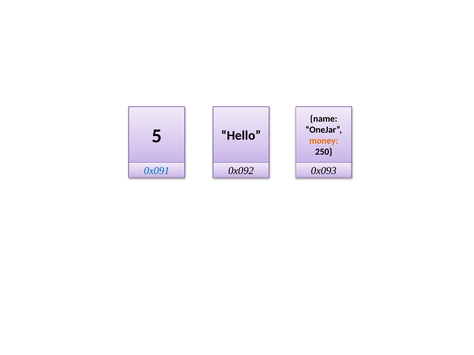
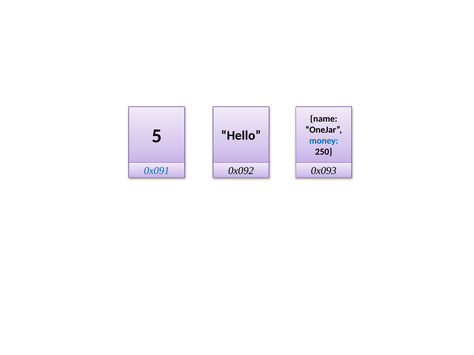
money colour: orange -> blue
